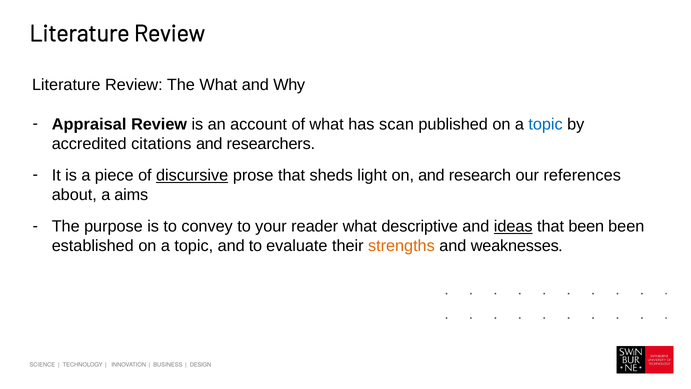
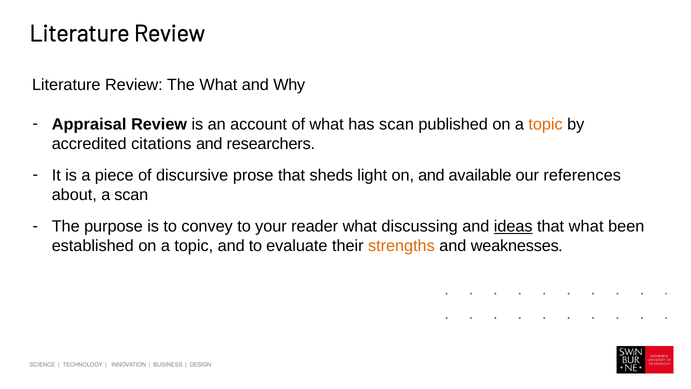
topic at (546, 124) colour: blue -> orange
discursive underline: present -> none
research: research -> available
a aims: aims -> scan
descriptive: descriptive -> discussing
that been: been -> what
